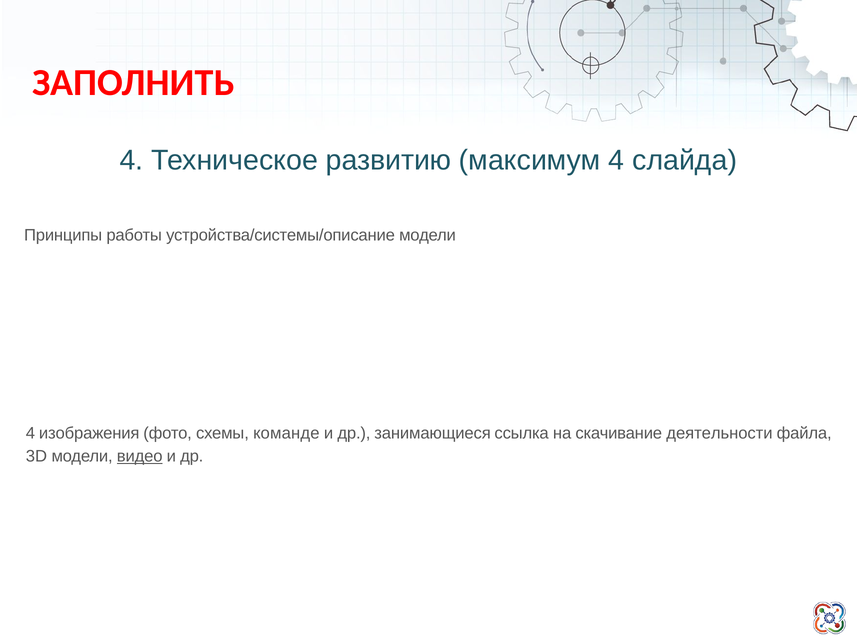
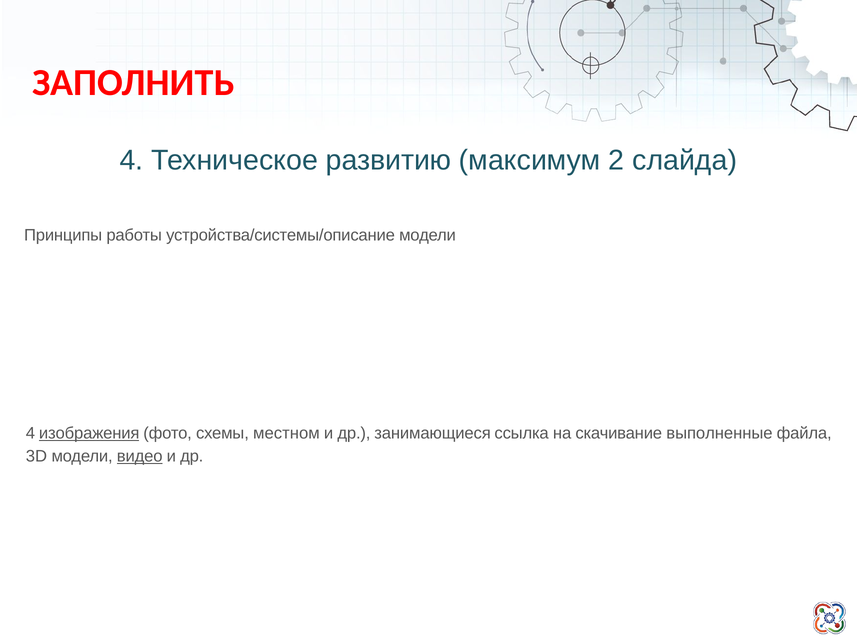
максимум 4: 4 -> 2
изображения underline: none -> present
команде: команде -> местном
деятельности: деятельности -> выполненные
